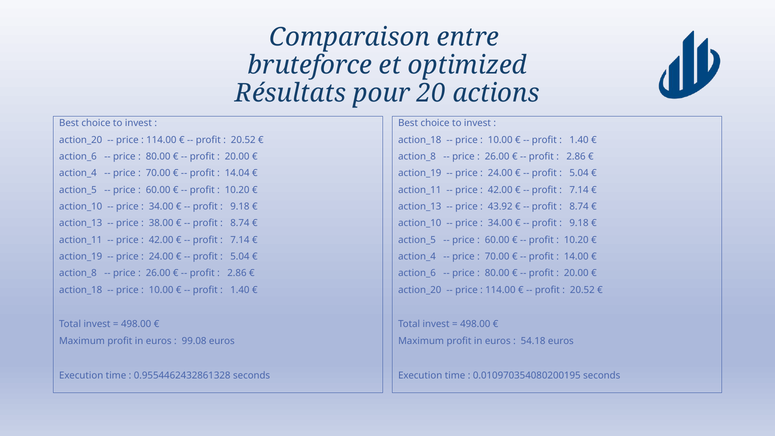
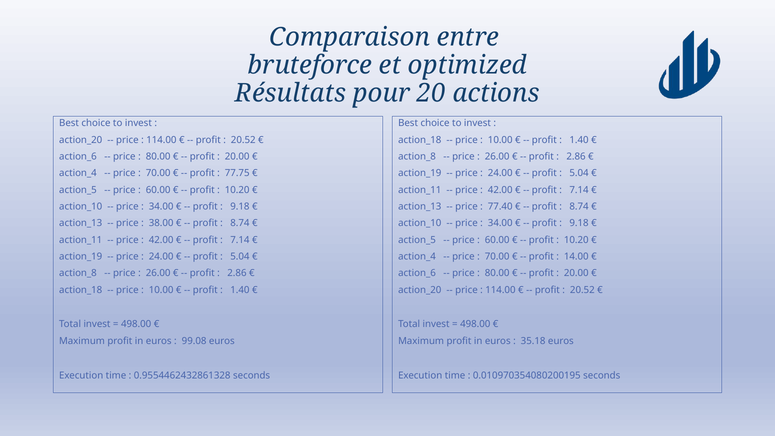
14.04: 14.04 -> 77.75
43.92: 43.92 -> 77.40
54.18: 54.18 -> 35.18
